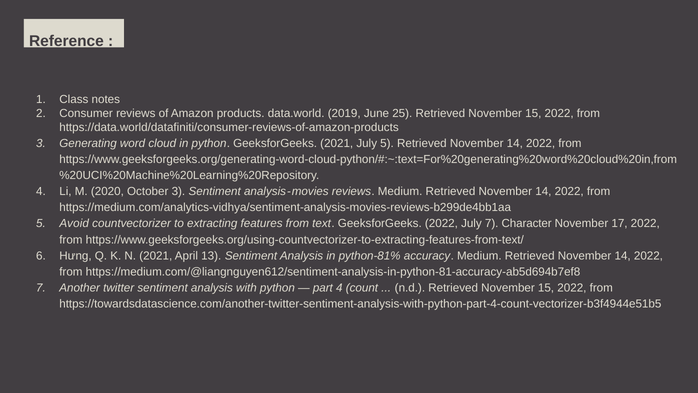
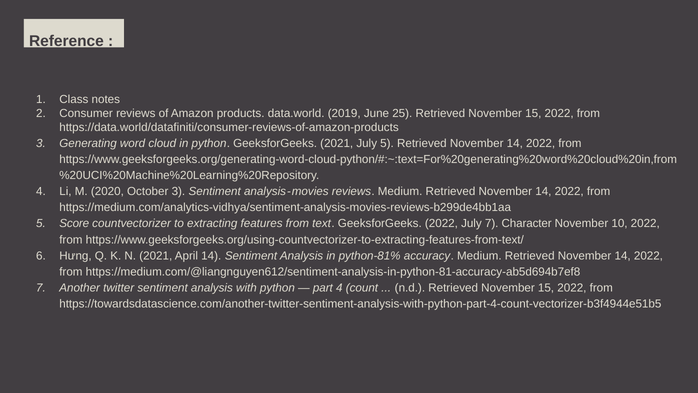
Avoid: Avoid -> Score
17: 17 -> 10
April 13: 13 -> 14
